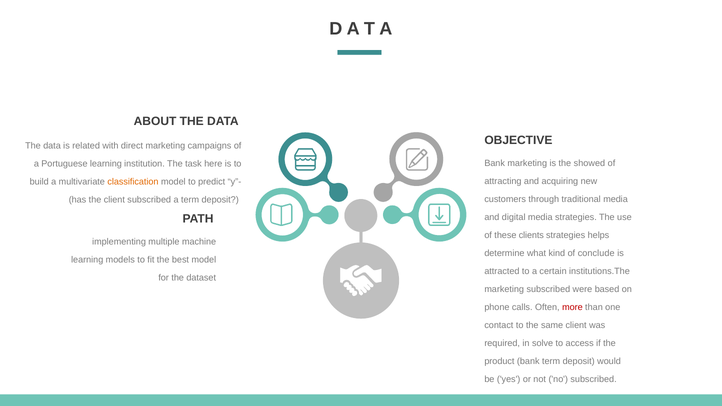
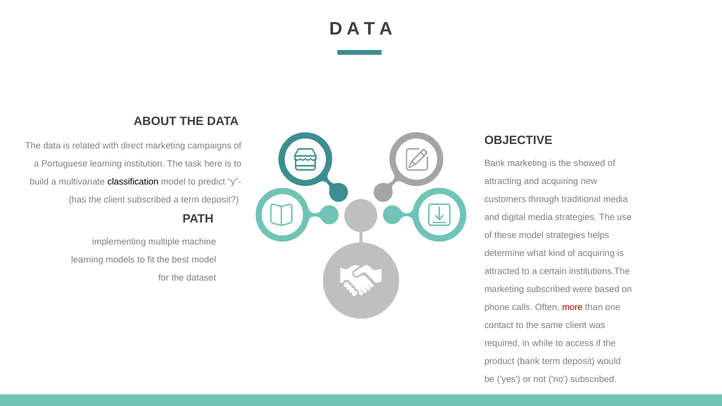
classification colour: orange -> black
these clients: clients -> model
of conclude: conclude -> acquiring
solve: solve -> while
